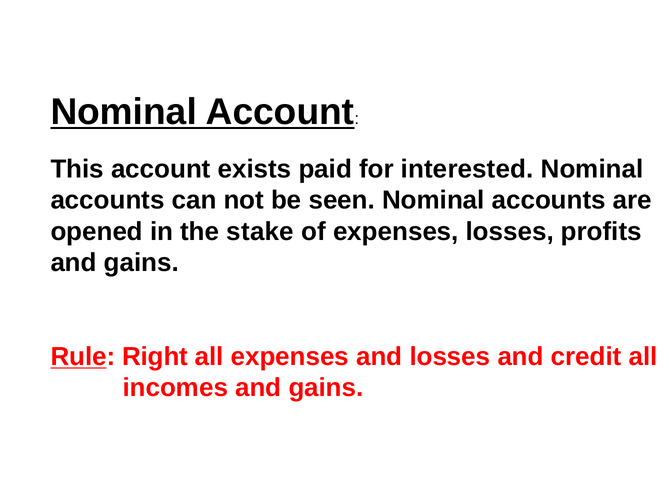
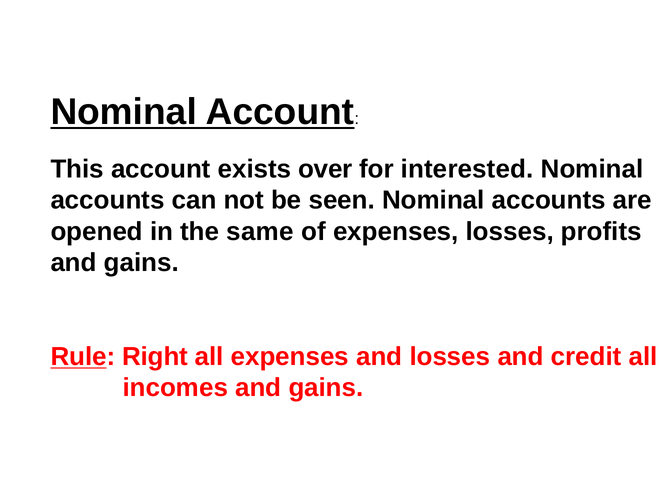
paid: paid -> over
stake: stake -> same
